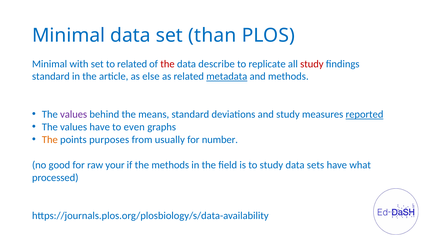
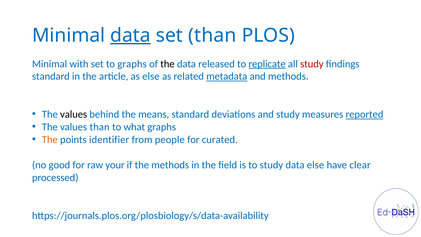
data at (131, 35) underline: none -> present
to related: related -> graphs
the at (168, 64) colour: red -> black
describe: describe -> released
replicate underline: none -> present
values at (74, 114) colour: purple -> black
values have: have -> than
even: even -> what
purposes: purposes -> identifier
usually: usually -> people
number: number -> curated
data sets: sets -> else
what: what -> clear
